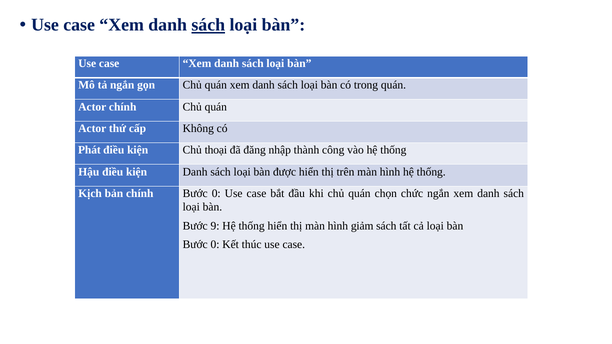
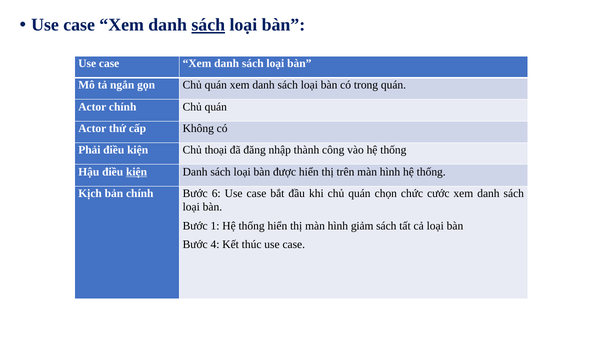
Phát: Phát -> Phải
kiện at (137, 172) underline: none -> present
chính Bước 0: 0 -> 6
chức ngắn: ngắn -> cước
9: 9 -> 1
0 at (215, 245): 0 -> 4
